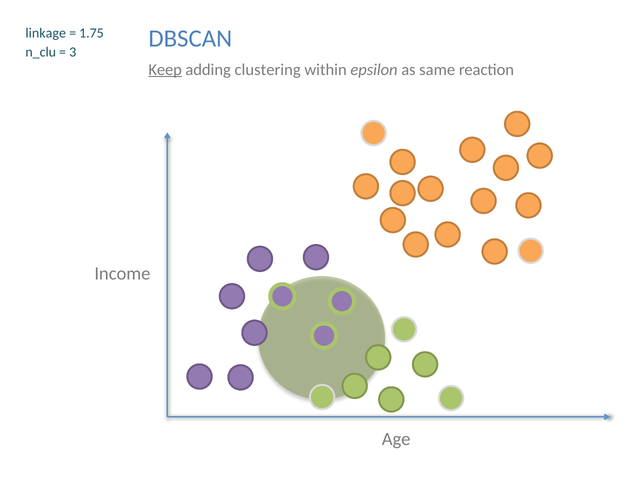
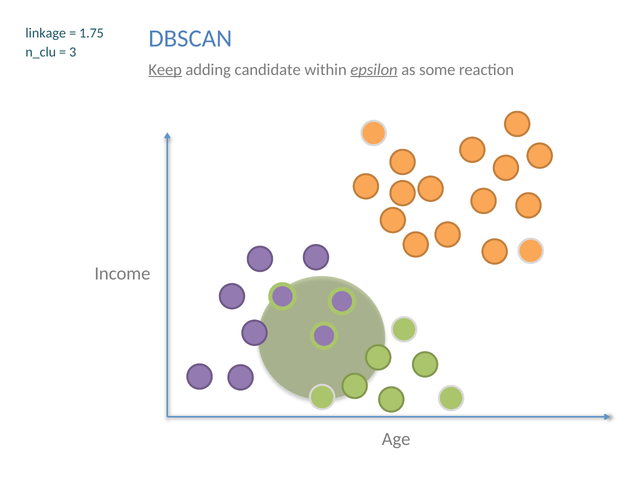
clustering: clustering -> candidate
epsilon underline: none -> present
same: same -> some
